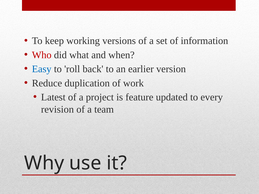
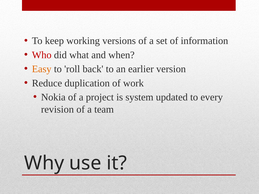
Easy colour: blue -> orange
Latest: Latest -> Nokia
feature: feature -> system
